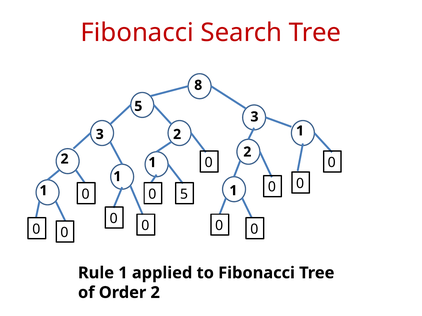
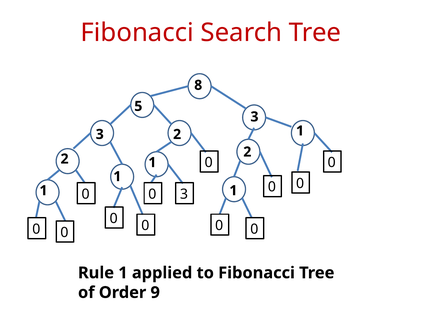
0 5: 5 -> 3
Order 2: 2 -> 9
